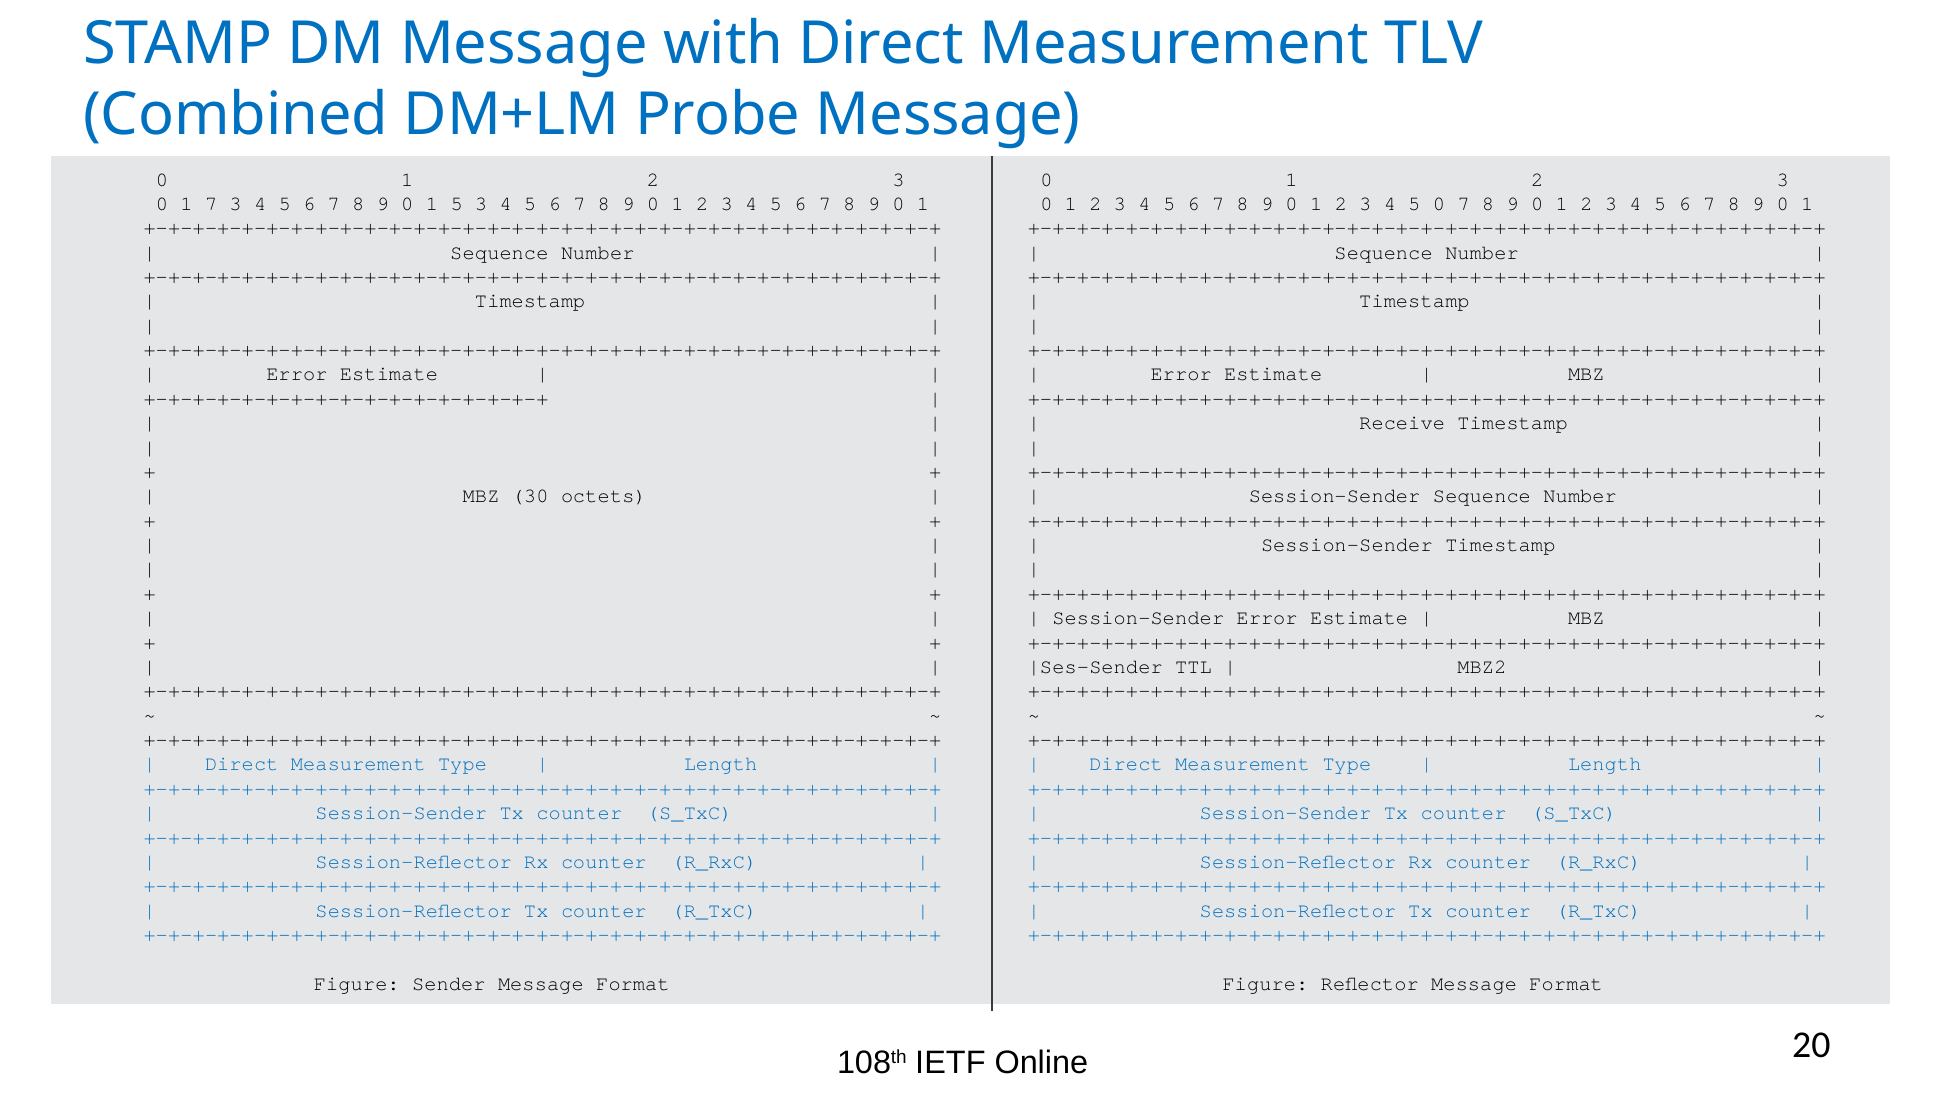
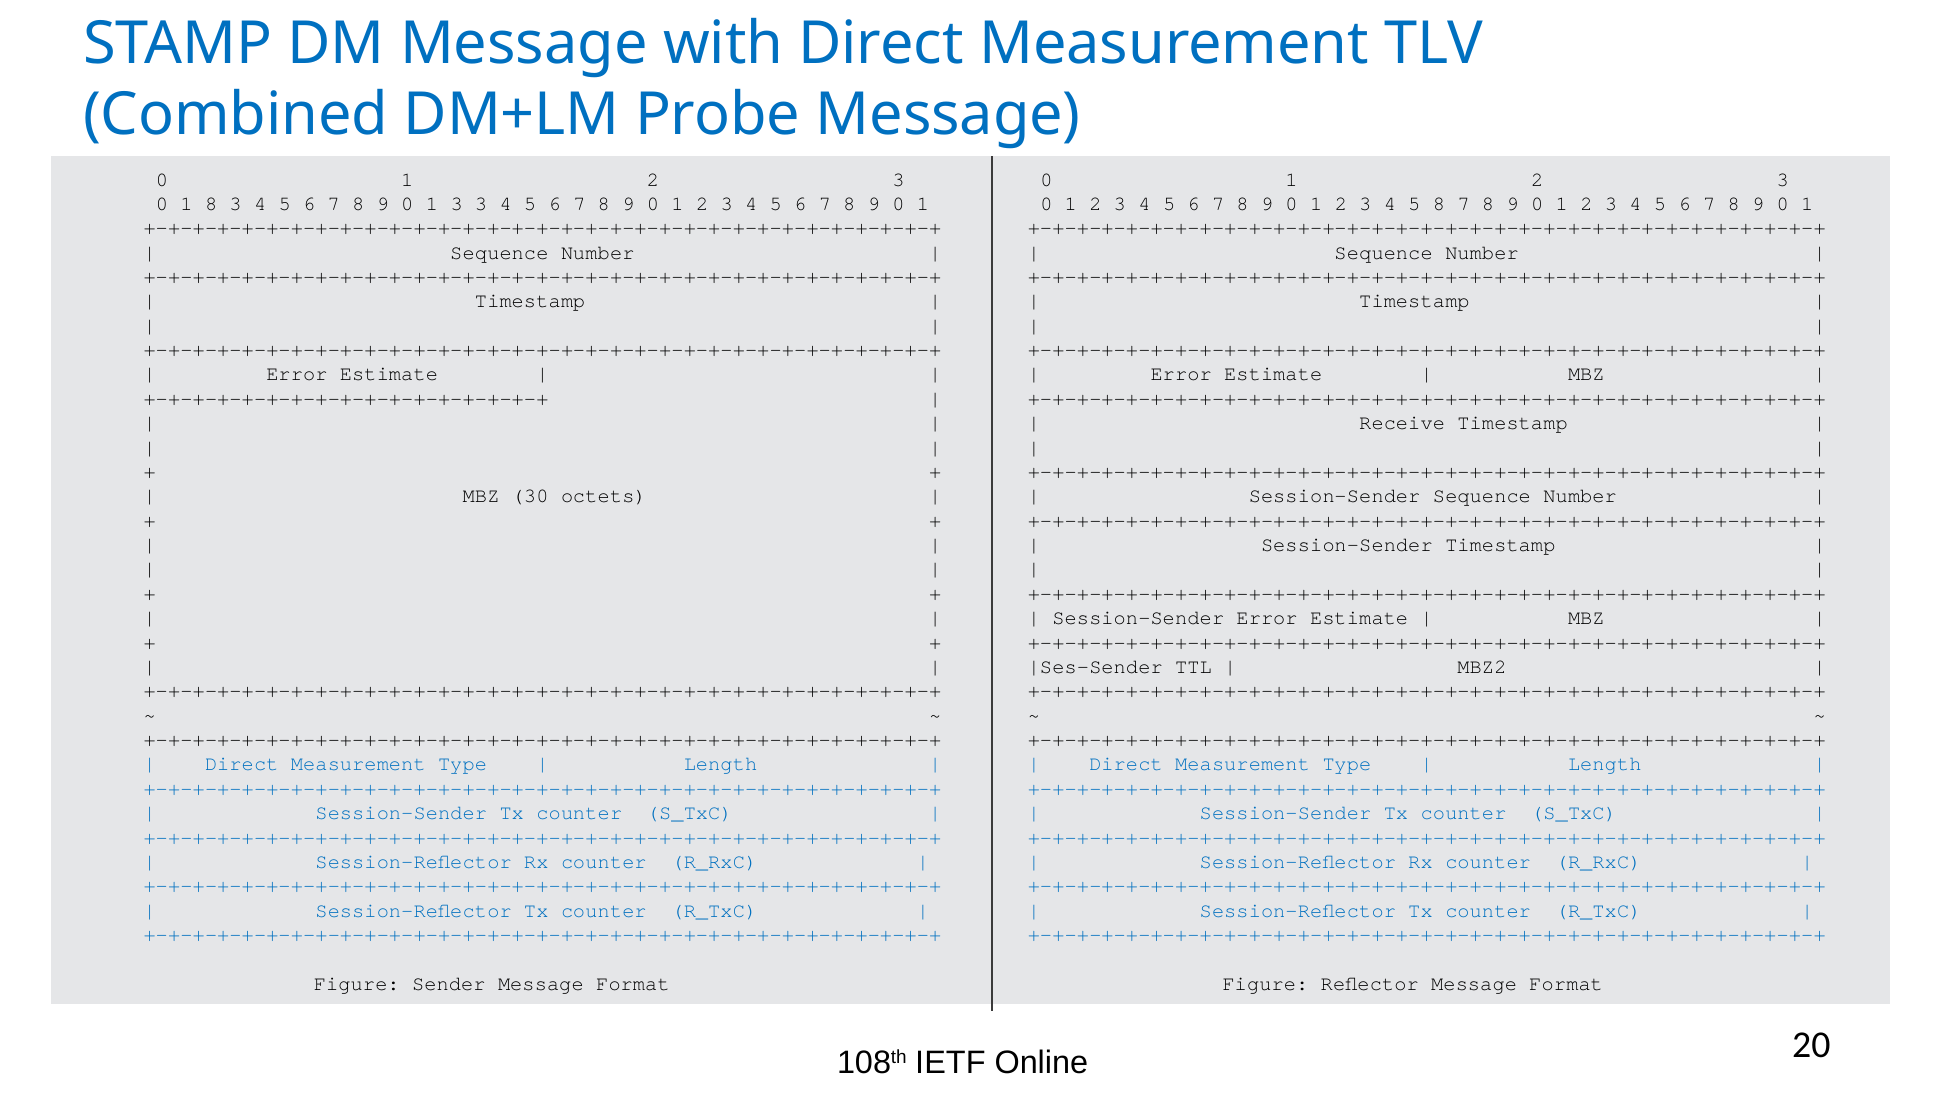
1 7: 7 -> 8
1 5: 5 -> 3
5 0: 0 -> 8
